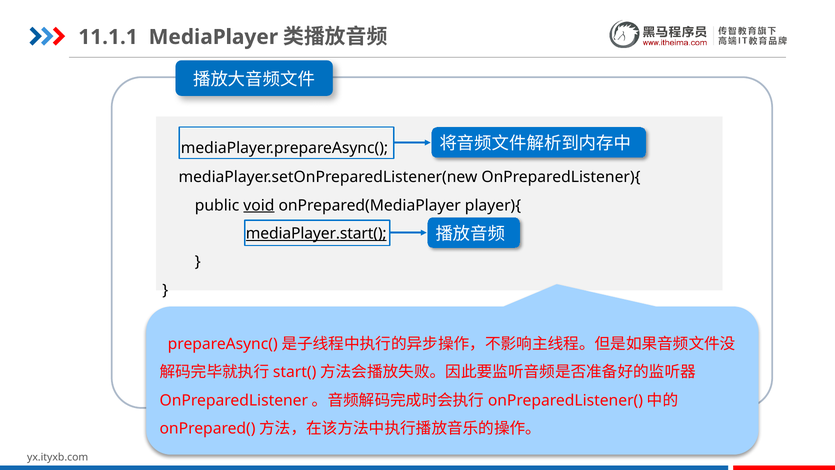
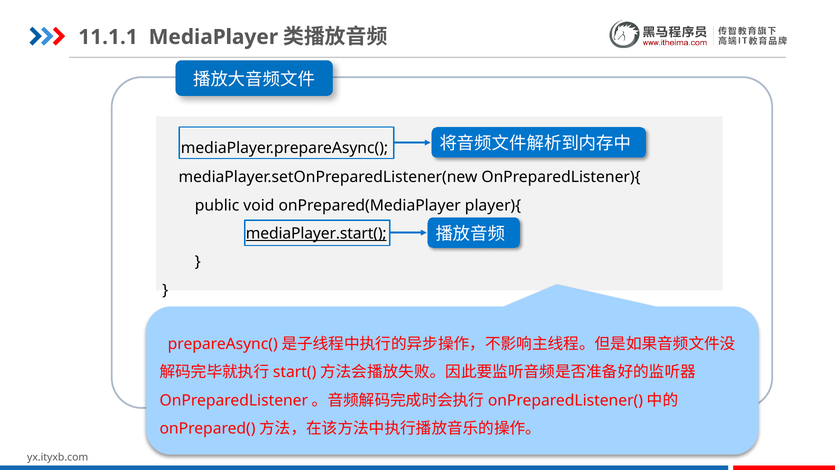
void underline: present -> none
